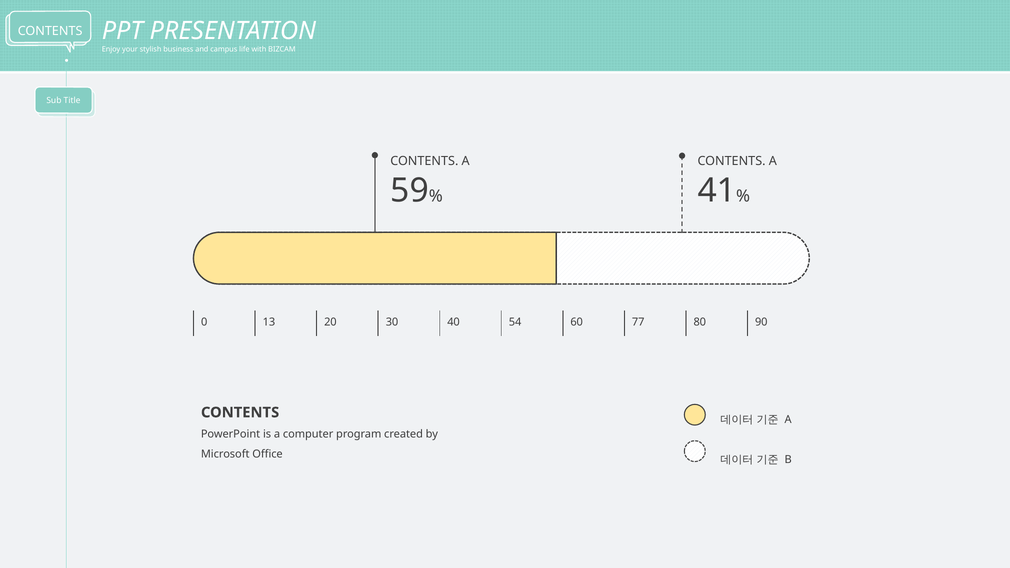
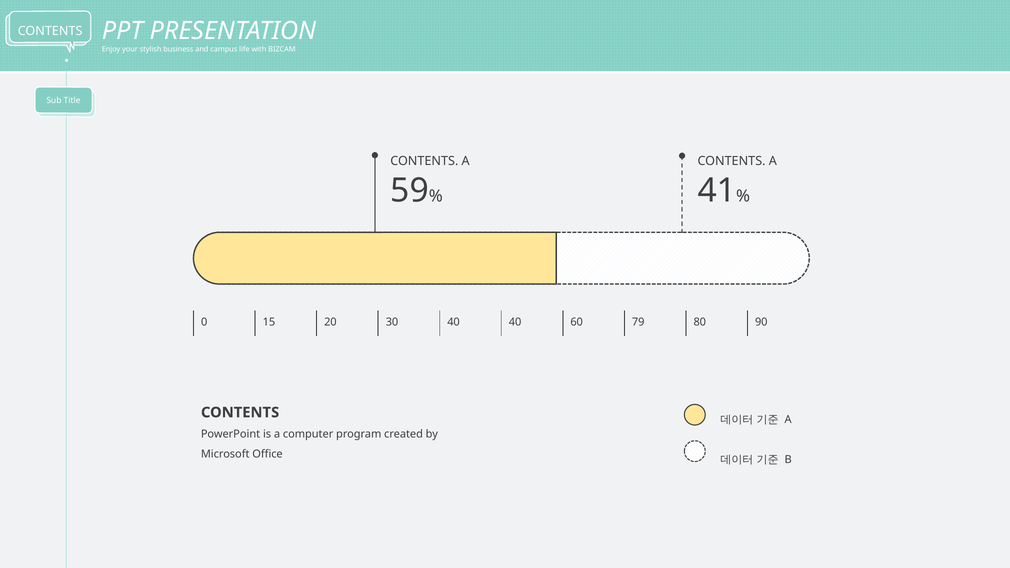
13: 13 -> 15
40 54: 54 -> 40
77: 77 -> 79
